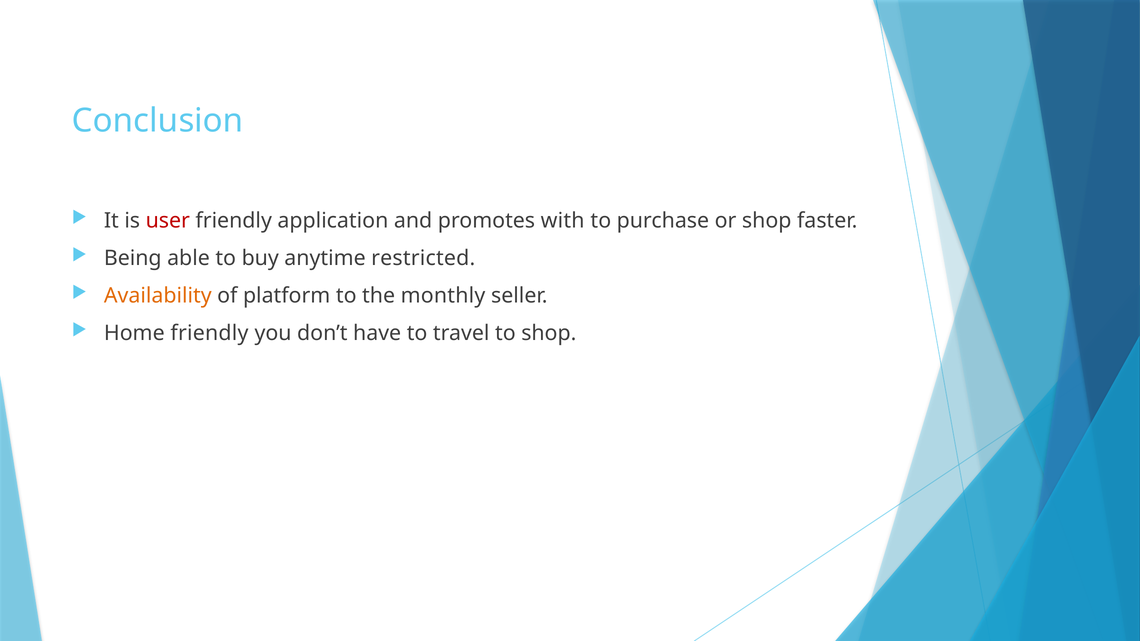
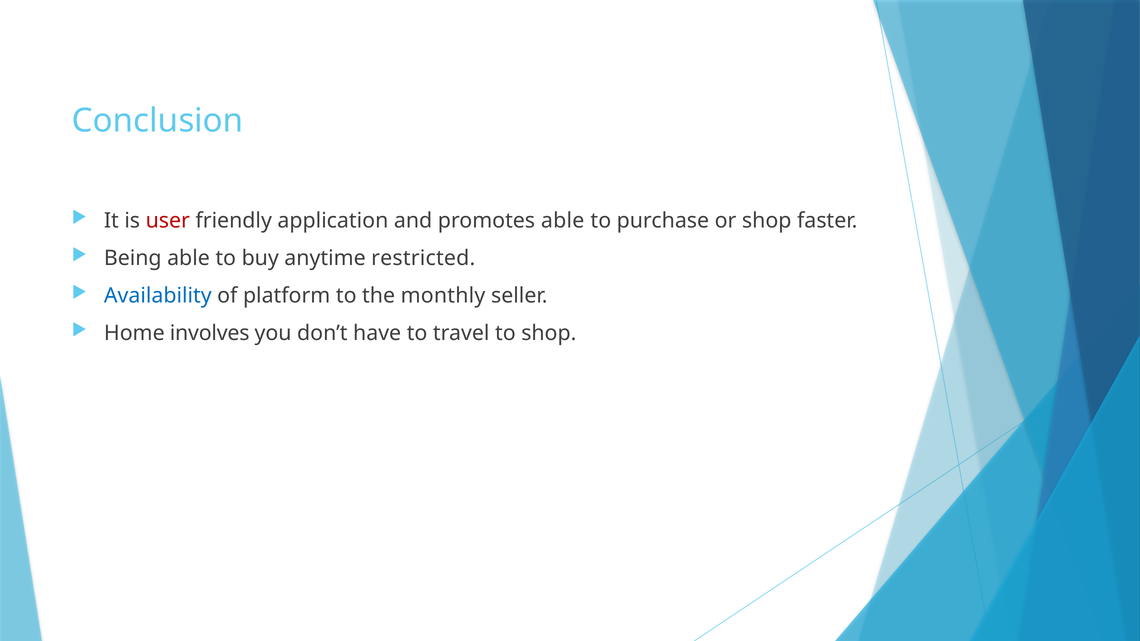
promotes with: with -> able
Availability colour: orange -> blue
Home friendly: friendly -> involves
